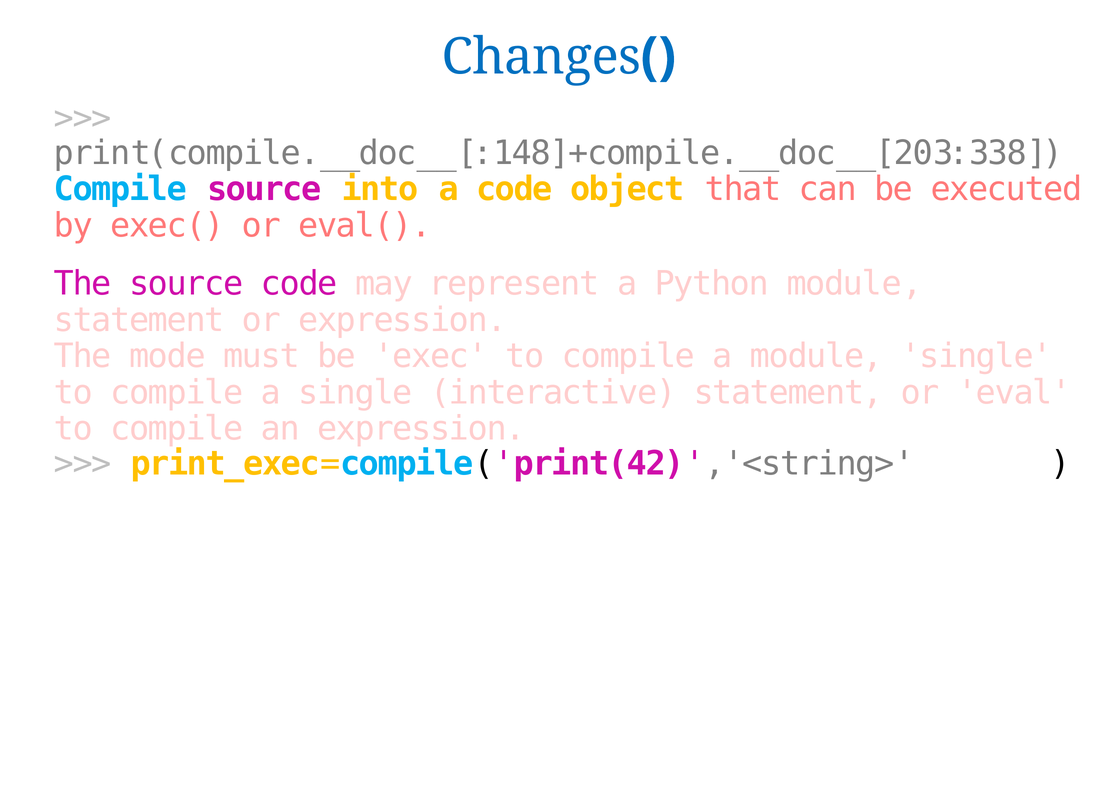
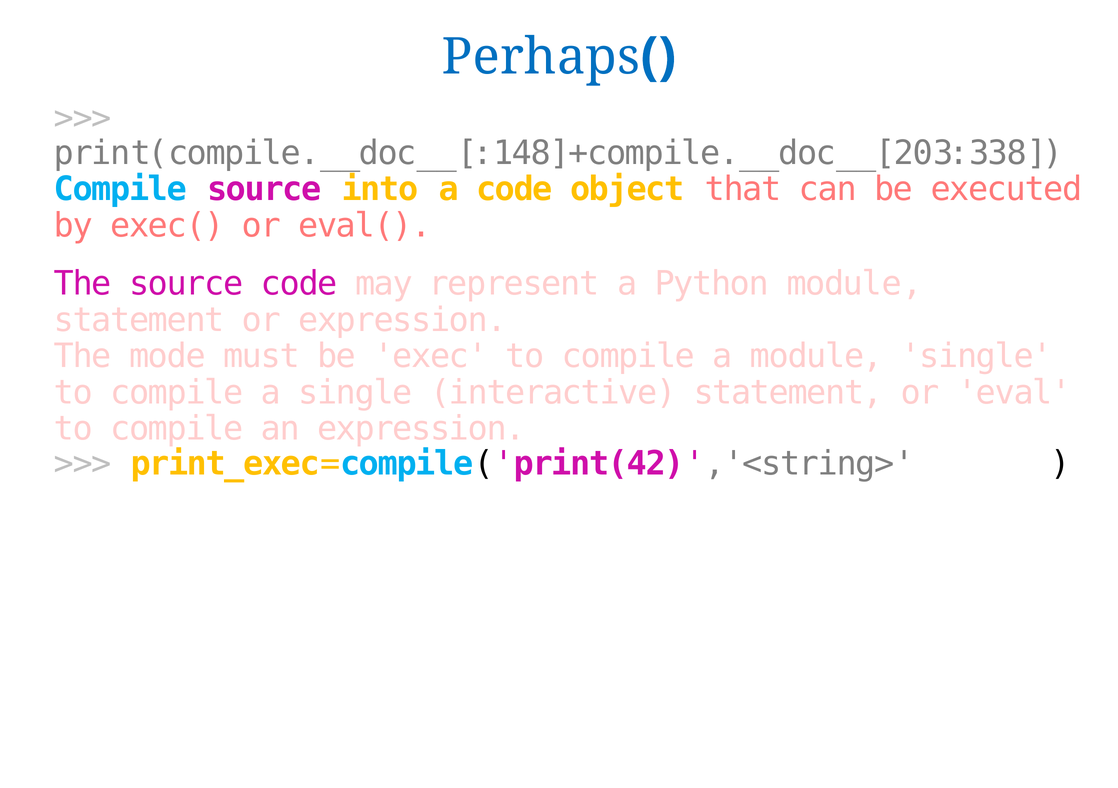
Changes: Changes -> Perhaps
